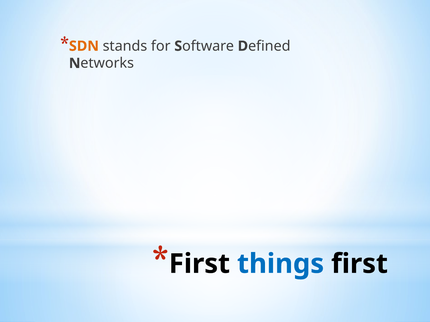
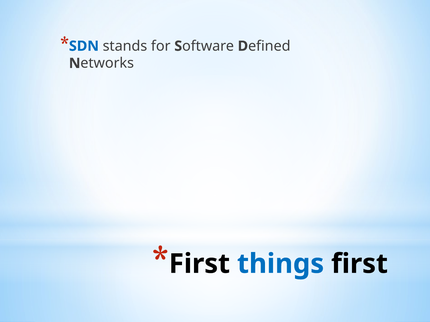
SDN colour: orange -> blue
